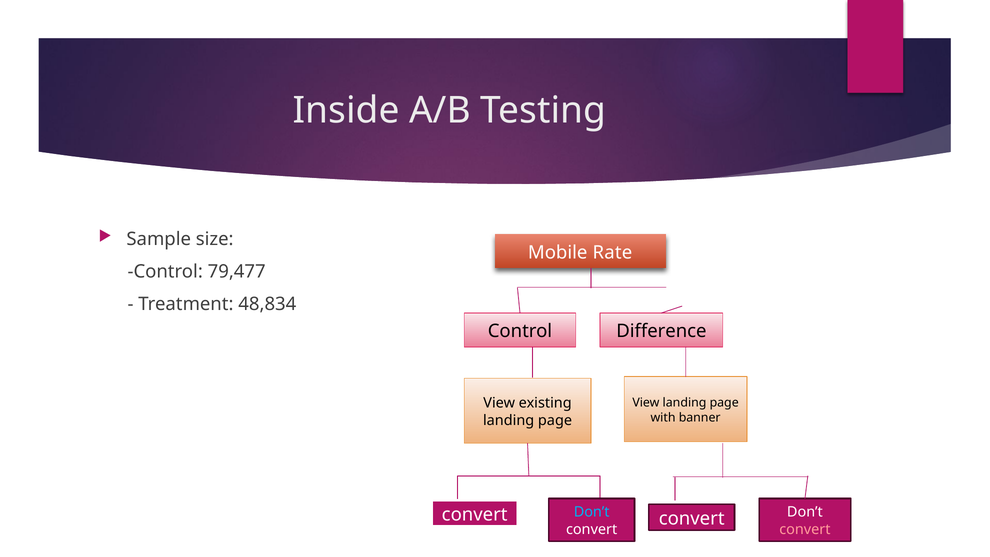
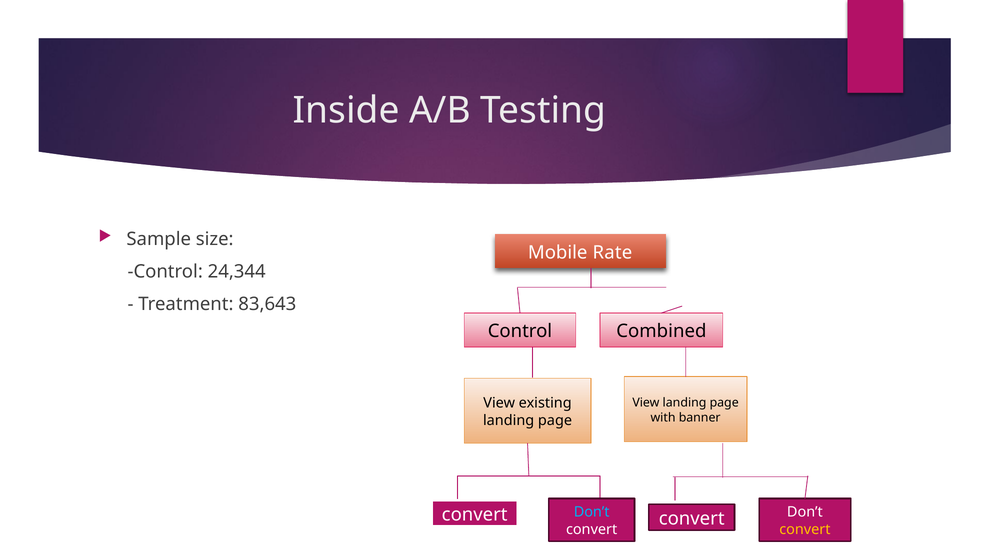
79,477: 79,477 -> 24,344
48,834: 48,834 -> 83,643
Difference: Difference -> Combined
convert at (805, 529) colour: pink -> yellow
